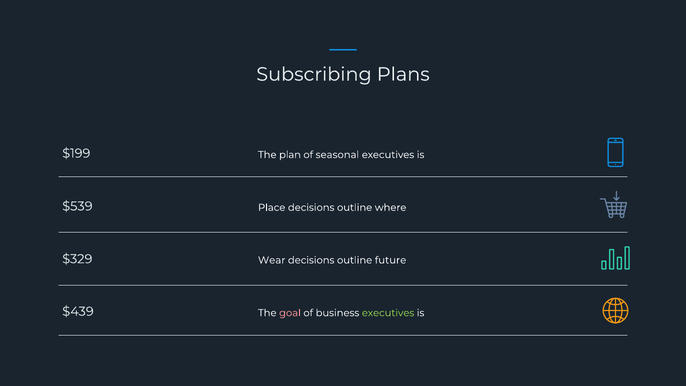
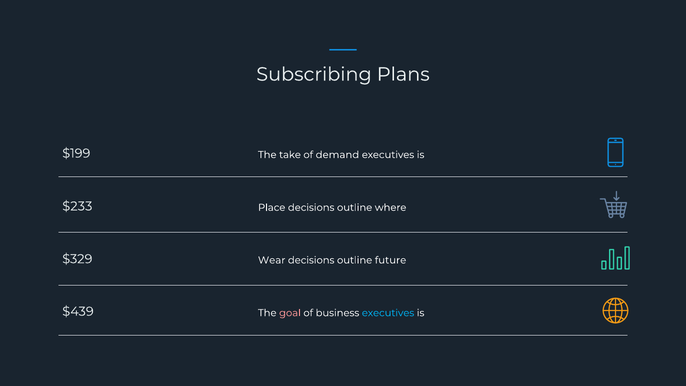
plan: plan -> take
seasonal: seasonal -> demand
$539: $539 -> $233
executives at (388, 313) colour: light green -> light blue
